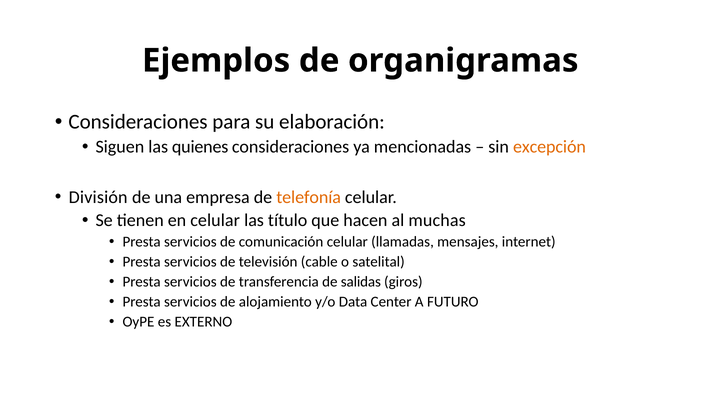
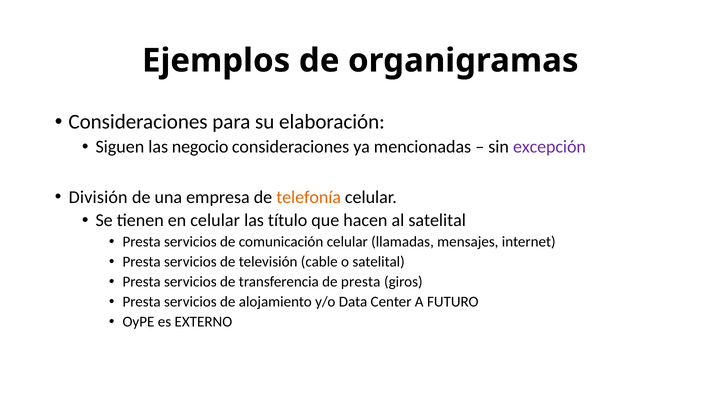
quienes: quienes -> negocio
excepción colour: orange -> purple
al muchas: muchas -> satelital
de salidas: salidas -> presta
